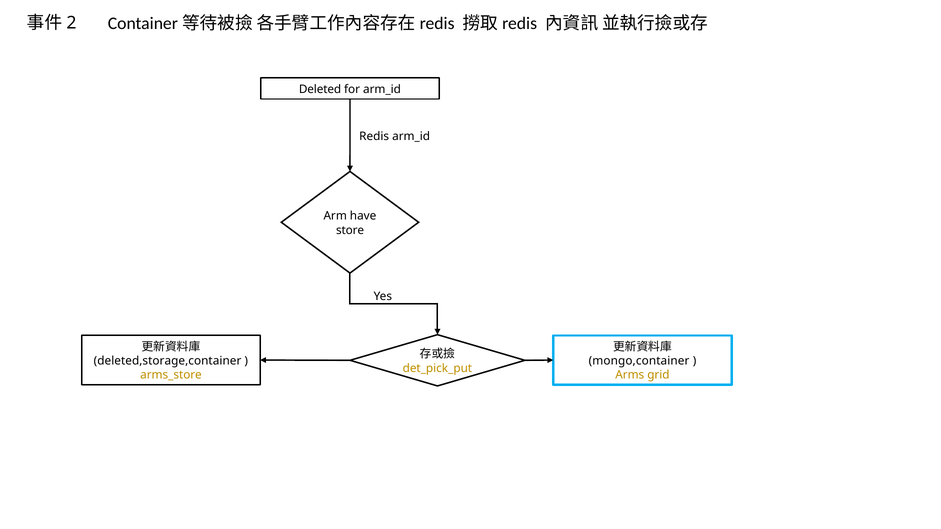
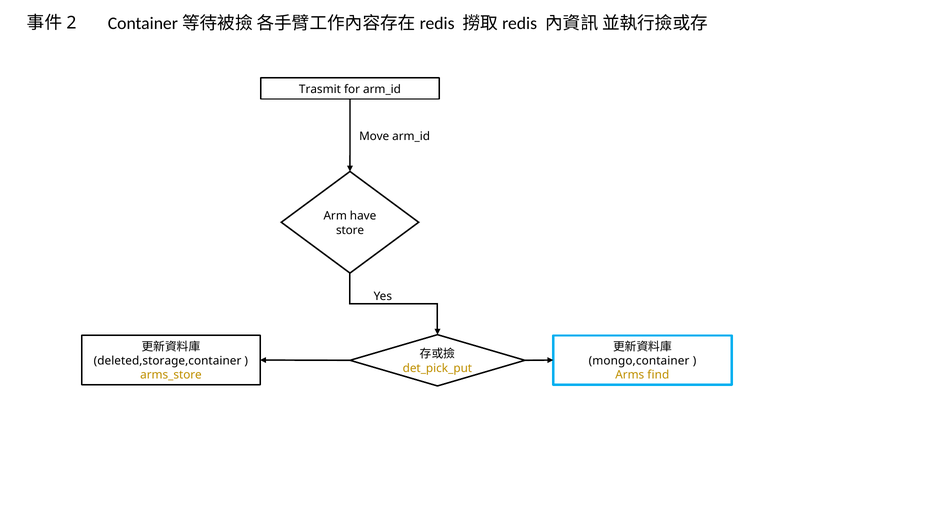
Deleted: Deleted -> Trasmit
Redis: Redis -> Move
grid: grid -> find
